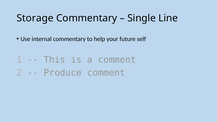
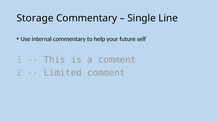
Produce: Produce -> Limited
